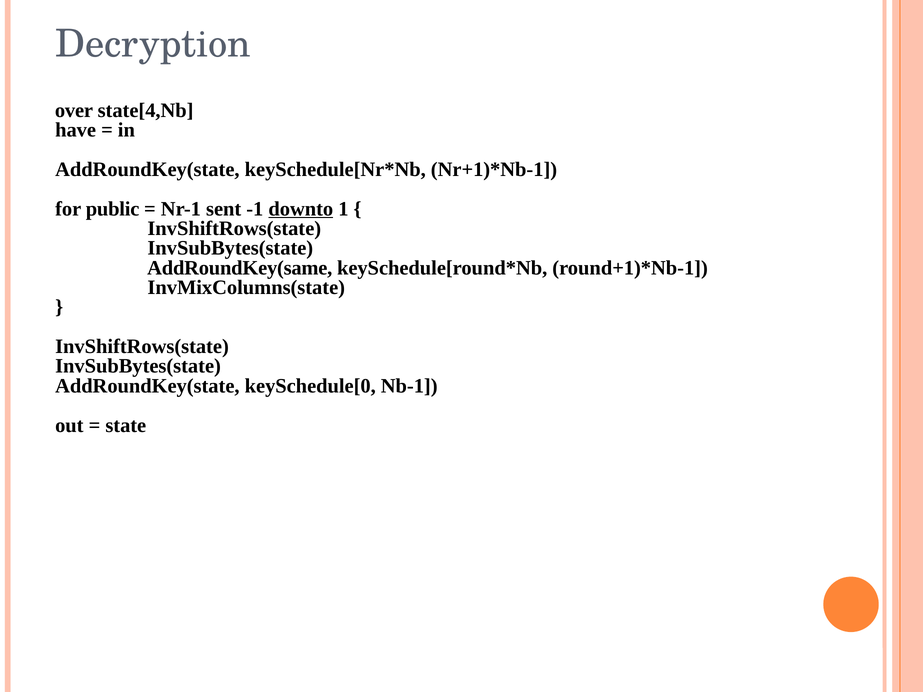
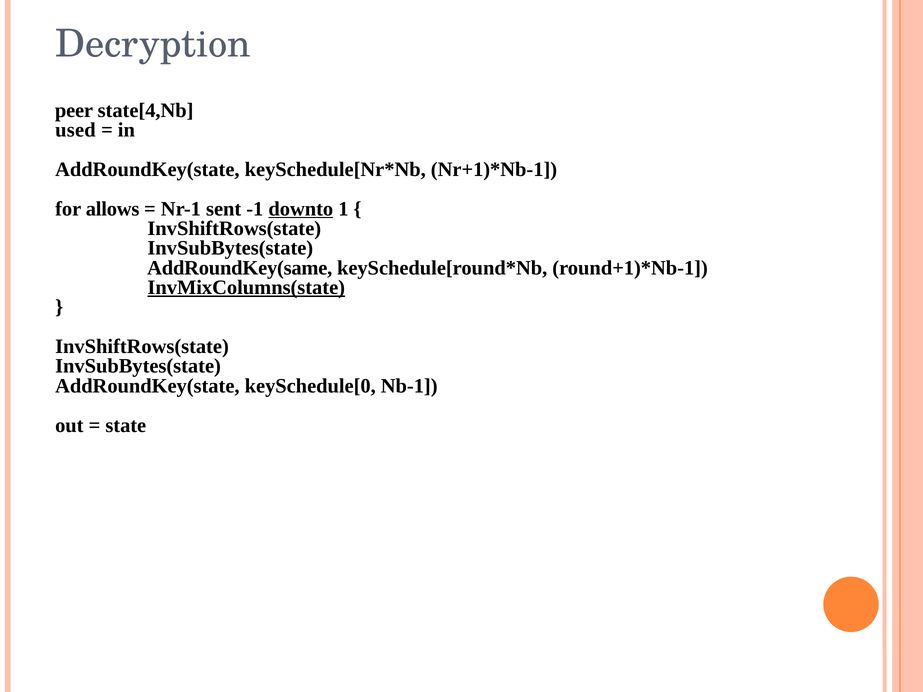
over: over -> peer
have: have -> used
public: public -> allows
InvMixColumns(state underline: none -> present
